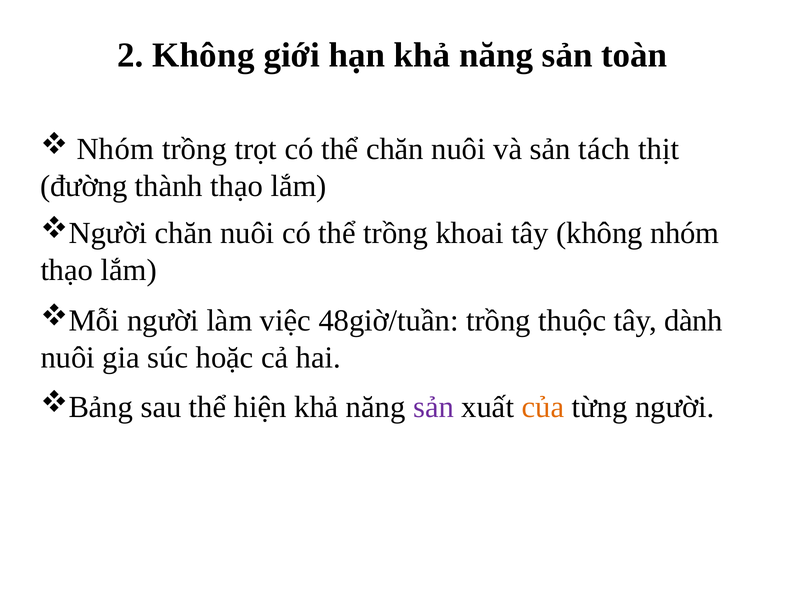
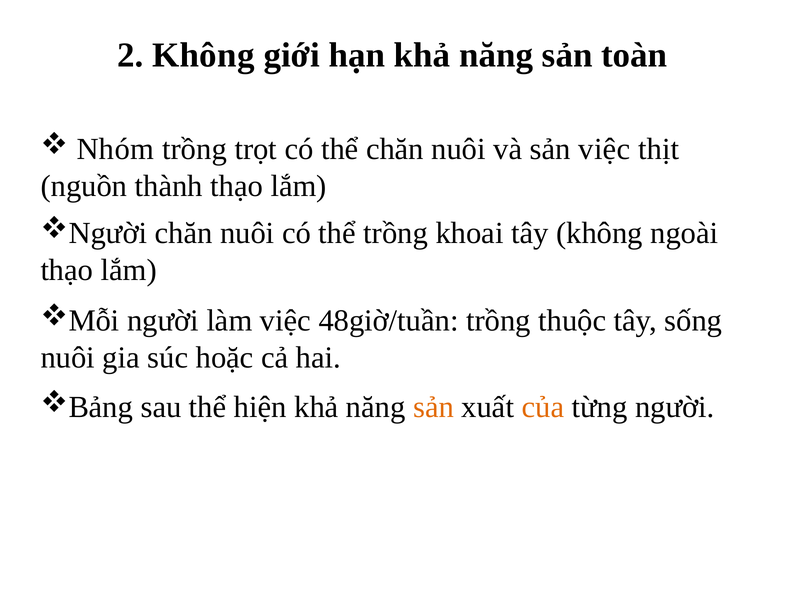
sản tách: tách -> việc
đường: đường -> nguồn
không nhóm: nhóm -> ngoài
dành: dành -> sống
sản at (434, 407) colour: purple -> orange
